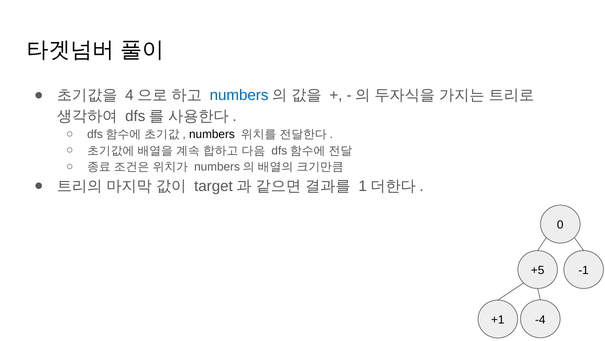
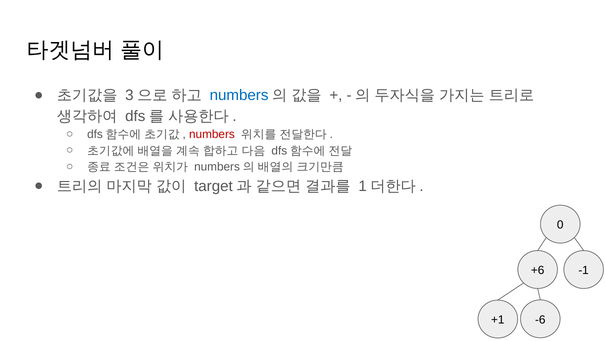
4: 4 -> 3
numbers at (212, 134) colour: black -> red
+5: +5 -> +6
-4: -4 -> -6
